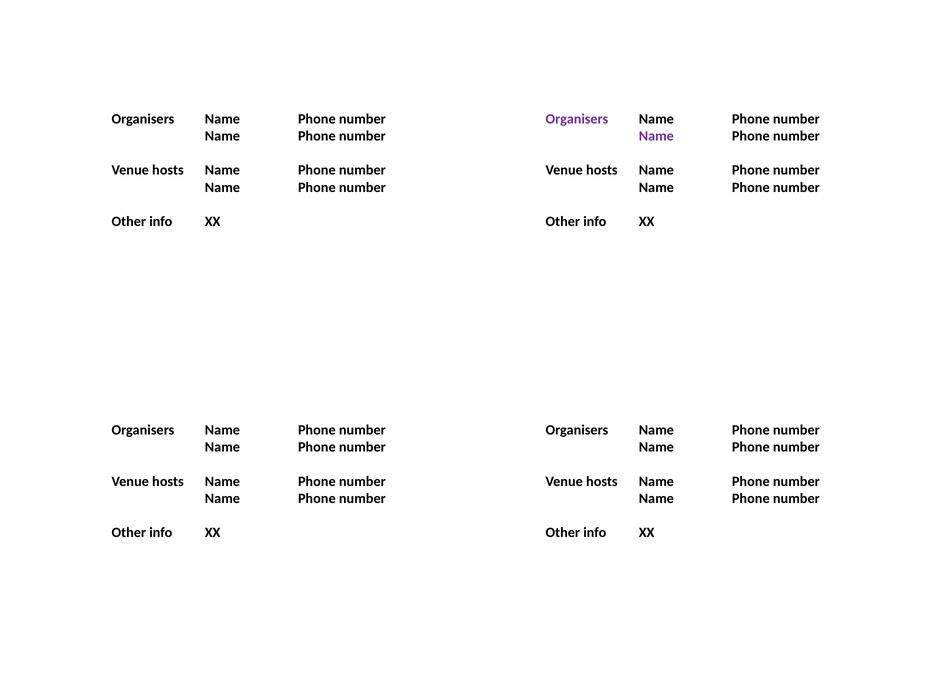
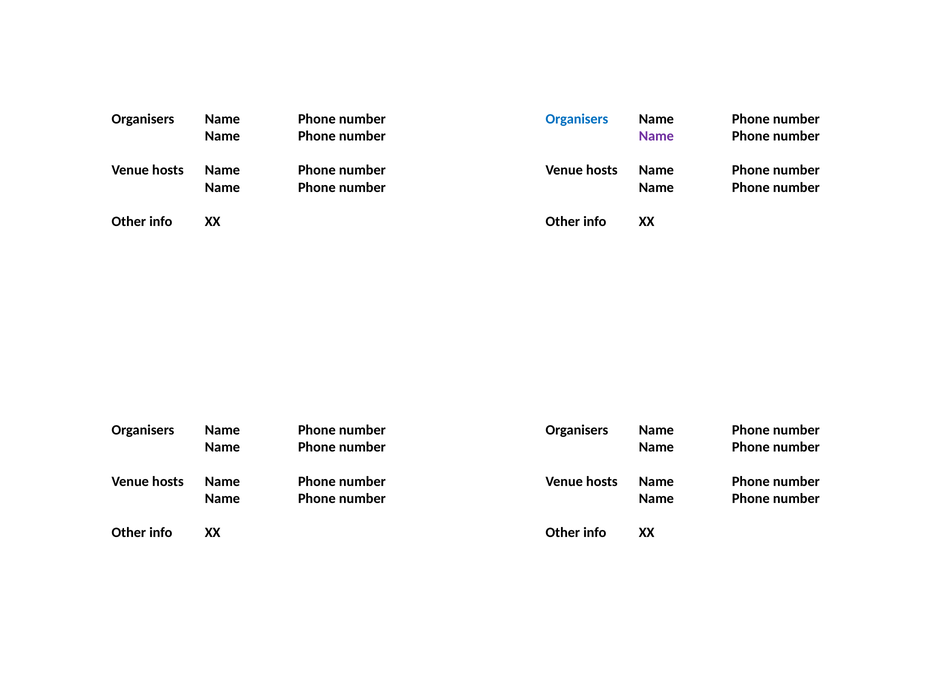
Organisers at (577, 119) colour: purple -> blue
